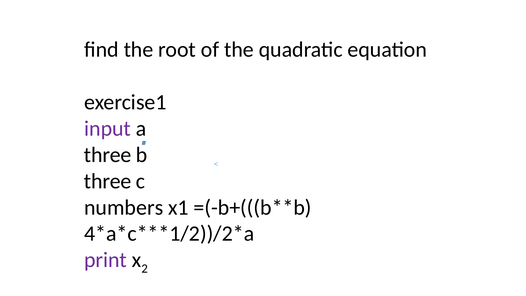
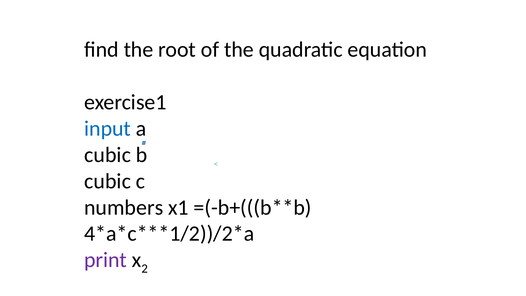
input colour: purple -> blue
three at (108, 155): three -> cubic
three at (108, 181): three -> cubic
